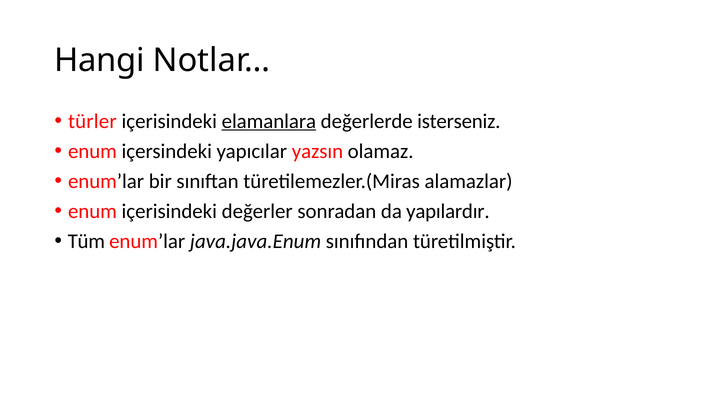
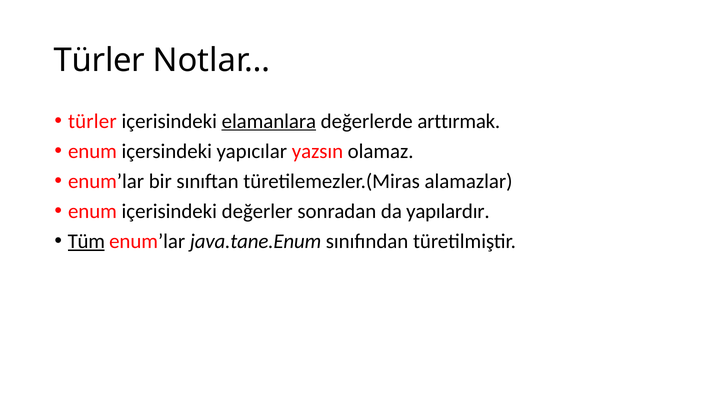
Hangi at (99, 60): Hangi -> Türler
isterseniz: isterseniz -> arttırmak
Tüm underline: none -> present
java.java.Enum: java.java.Enum -> java.tane.Enum
